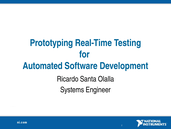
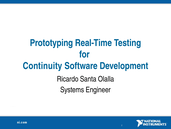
Automated: Automated -> Continuity
